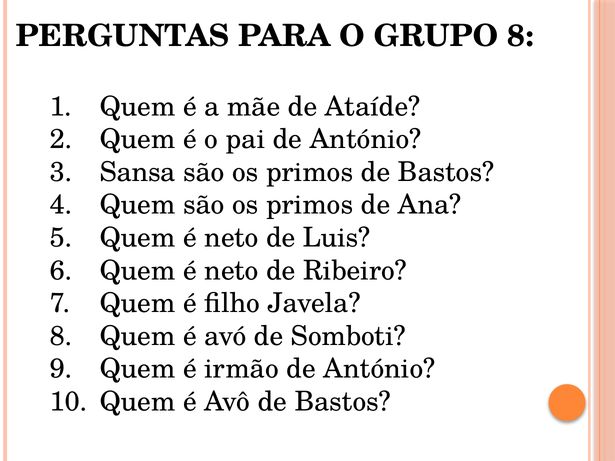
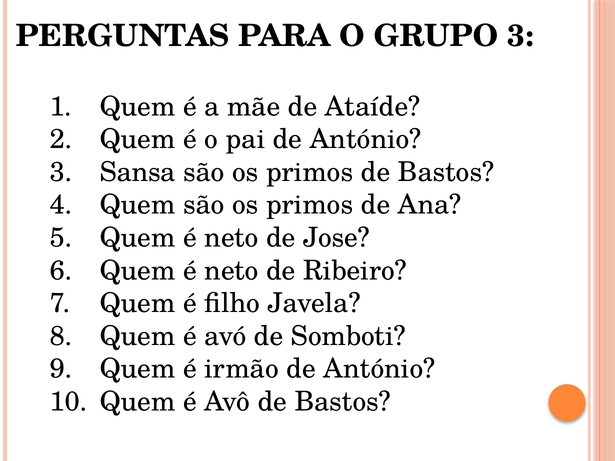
GRUPO 8: 8 -> 3
Luis: Luis -> Jose
